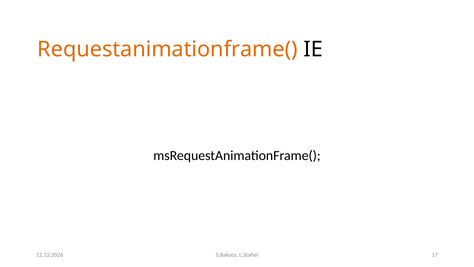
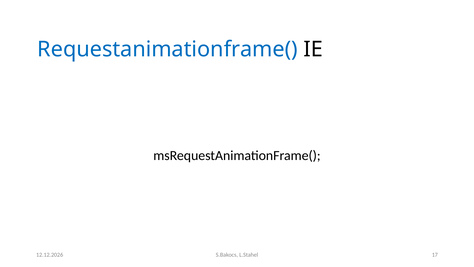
Requestanimationframe( colour: orange -> blue
